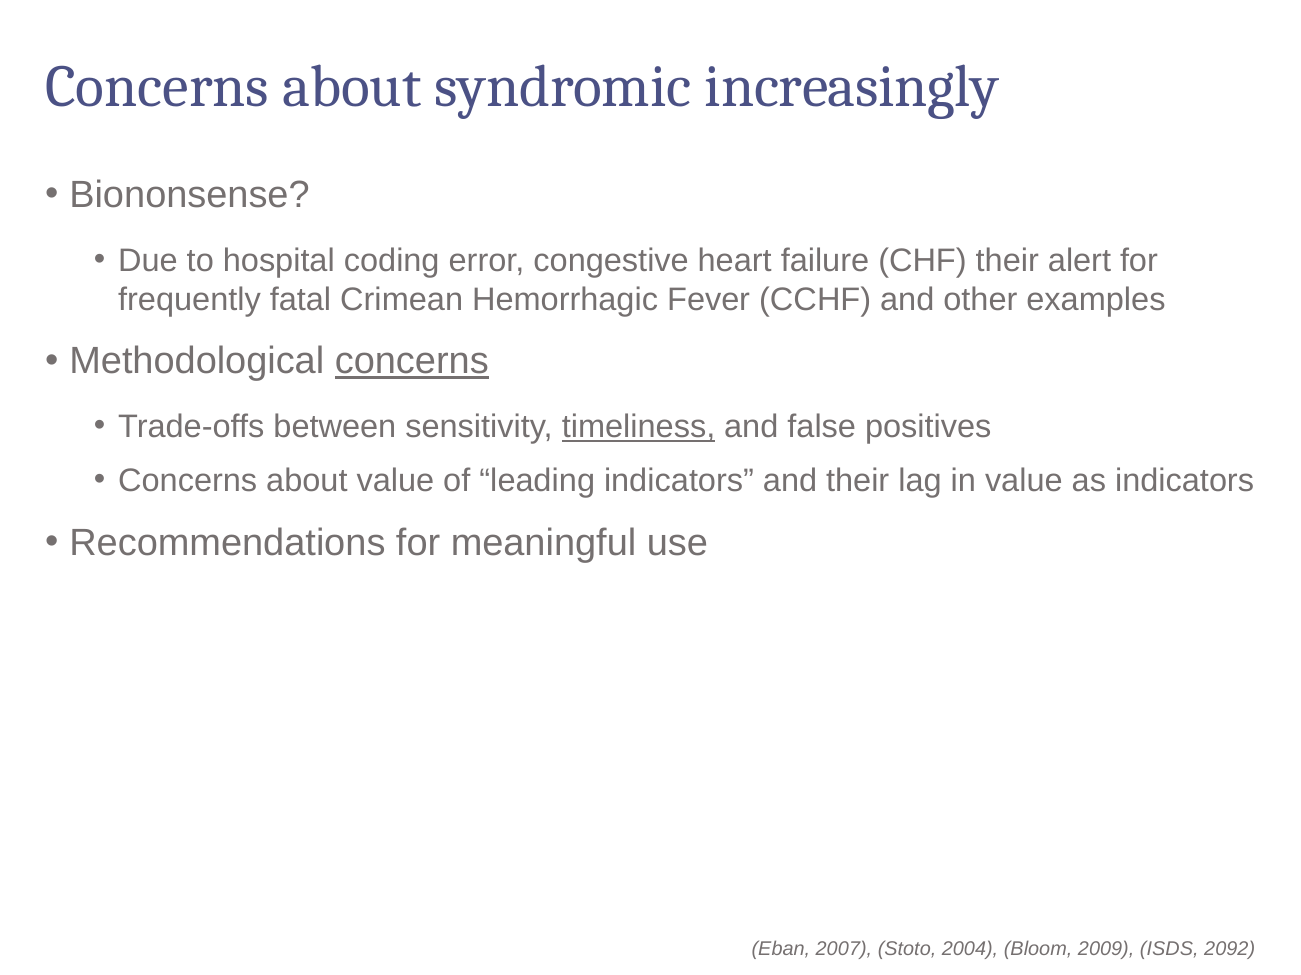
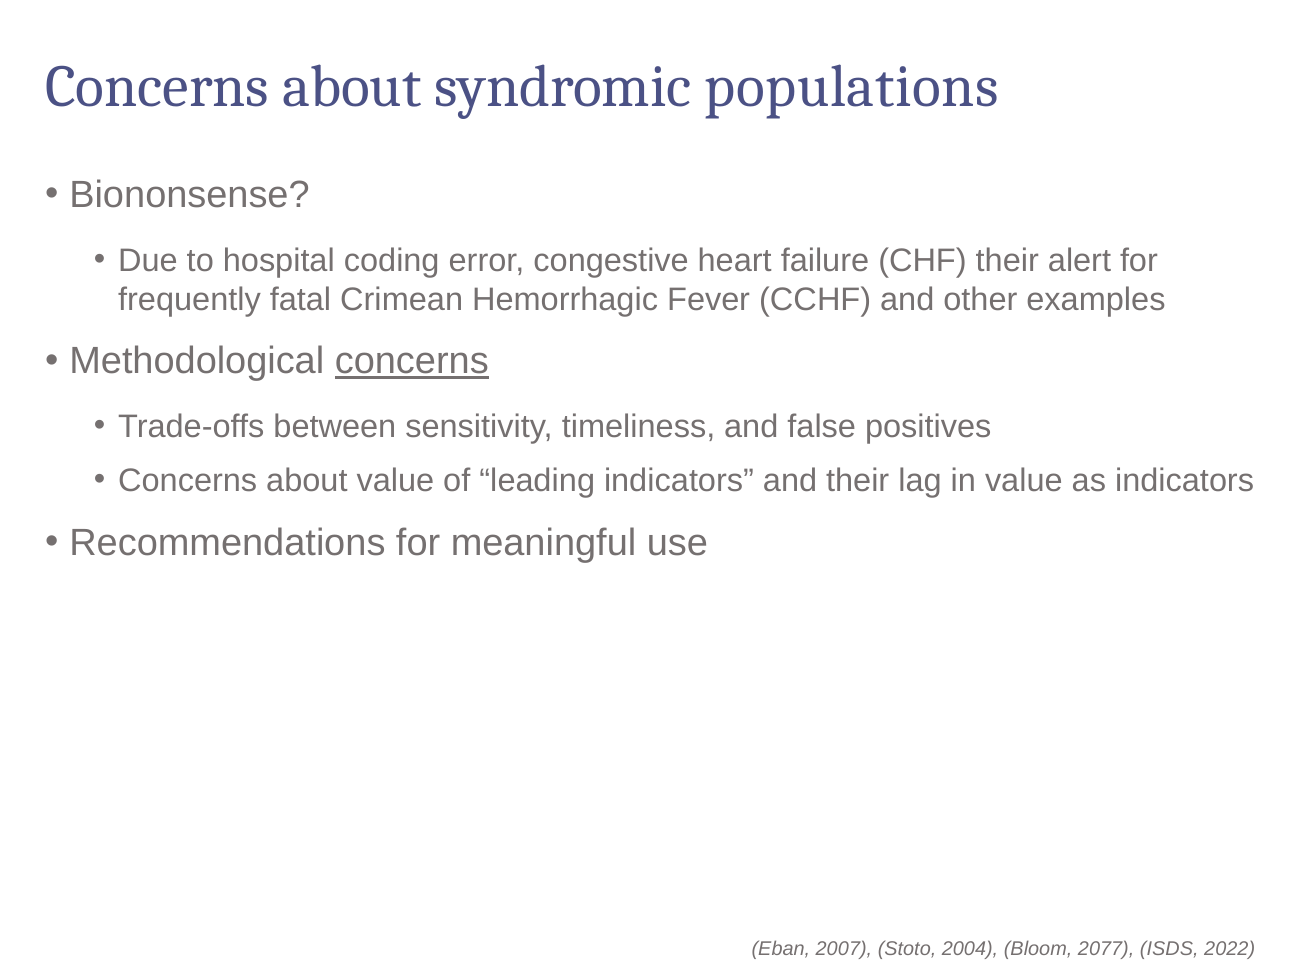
increasingly: increasingly -> populations
timeliness underline: present -> none
2009: 2009 -> 2077
2092: 2092 -> 2022
